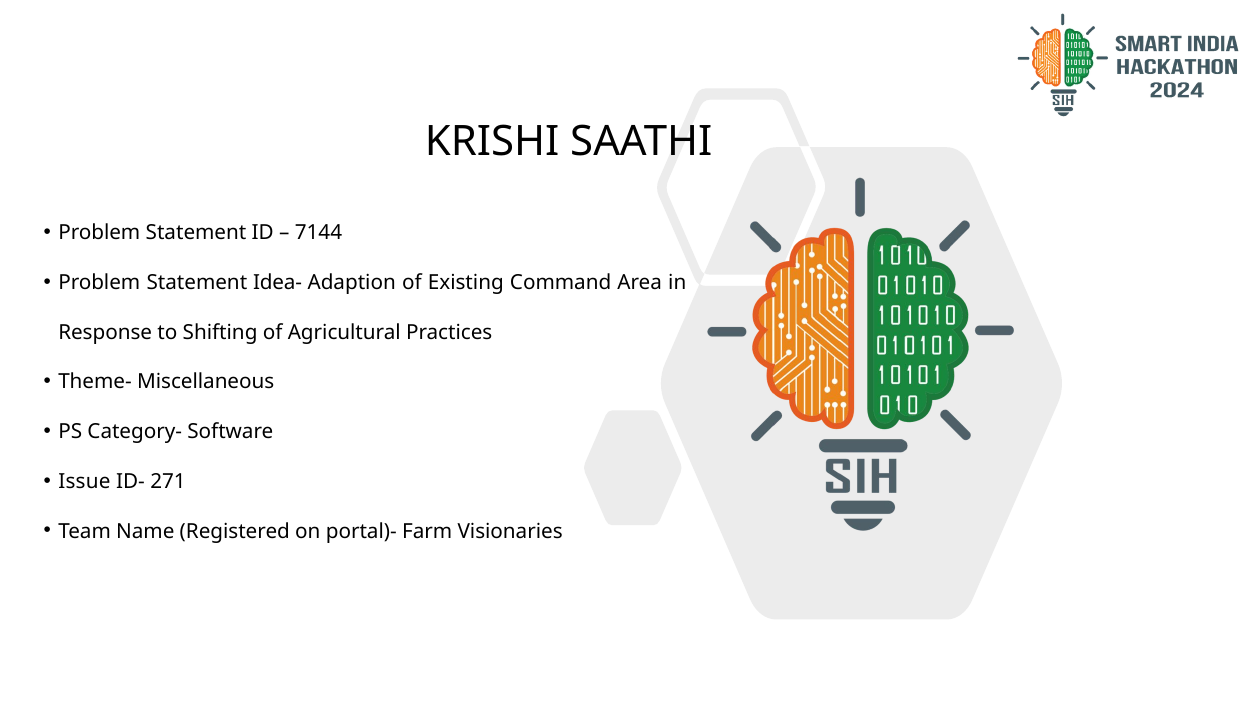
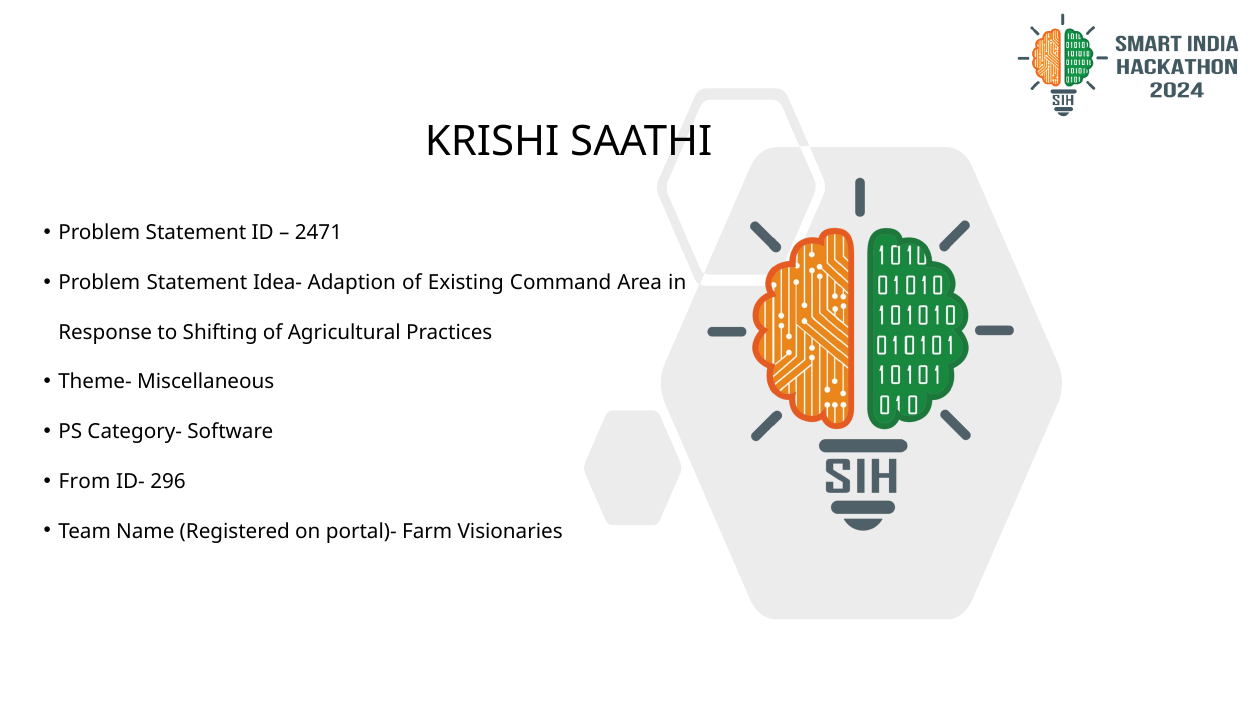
7144: 7144 -> 2471
Issue: Issue -> From
271: 271 -> 296
